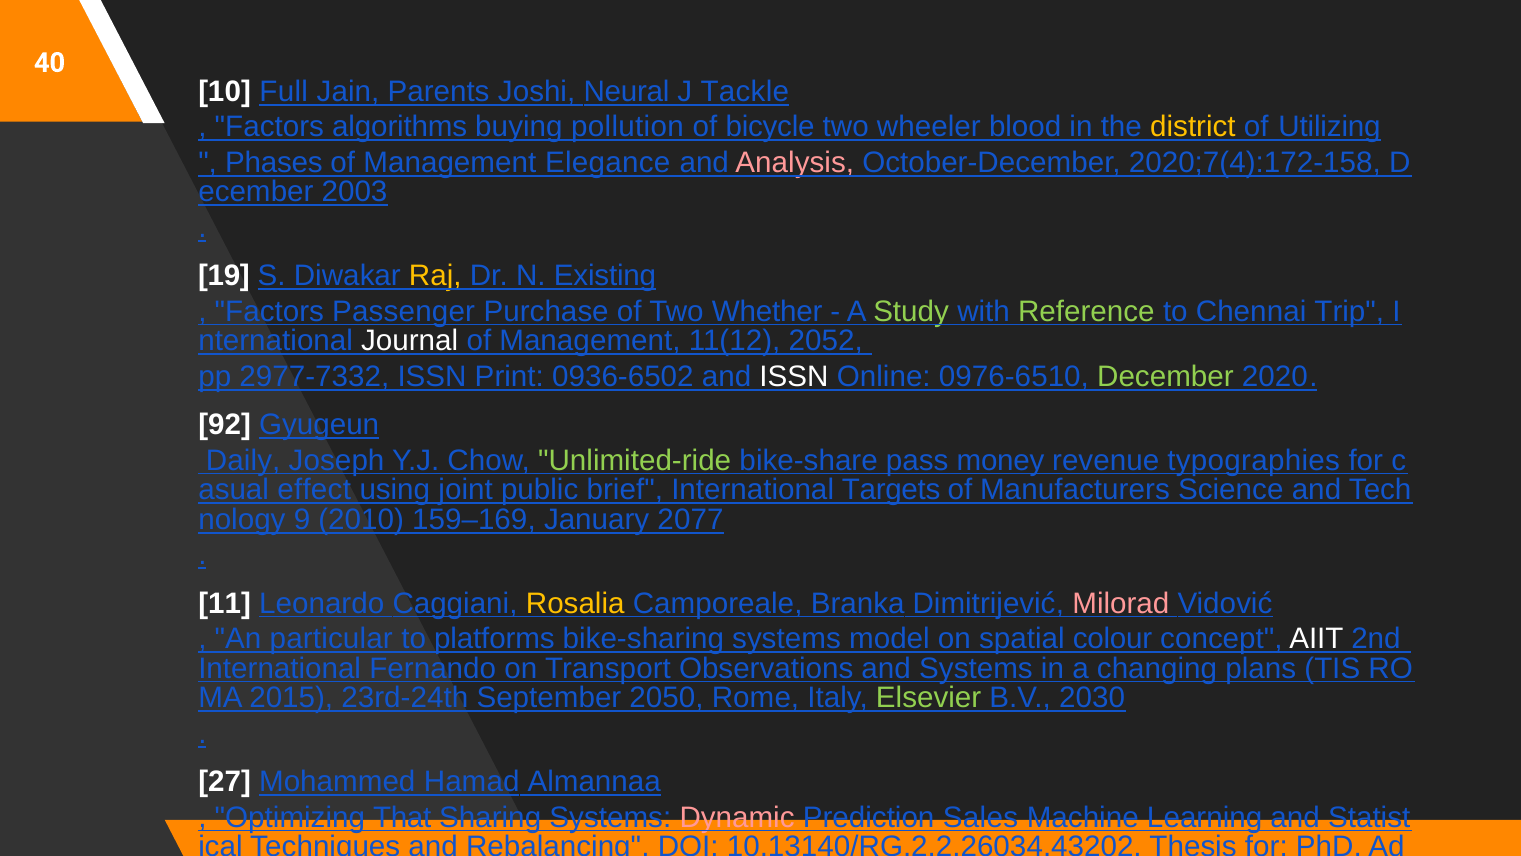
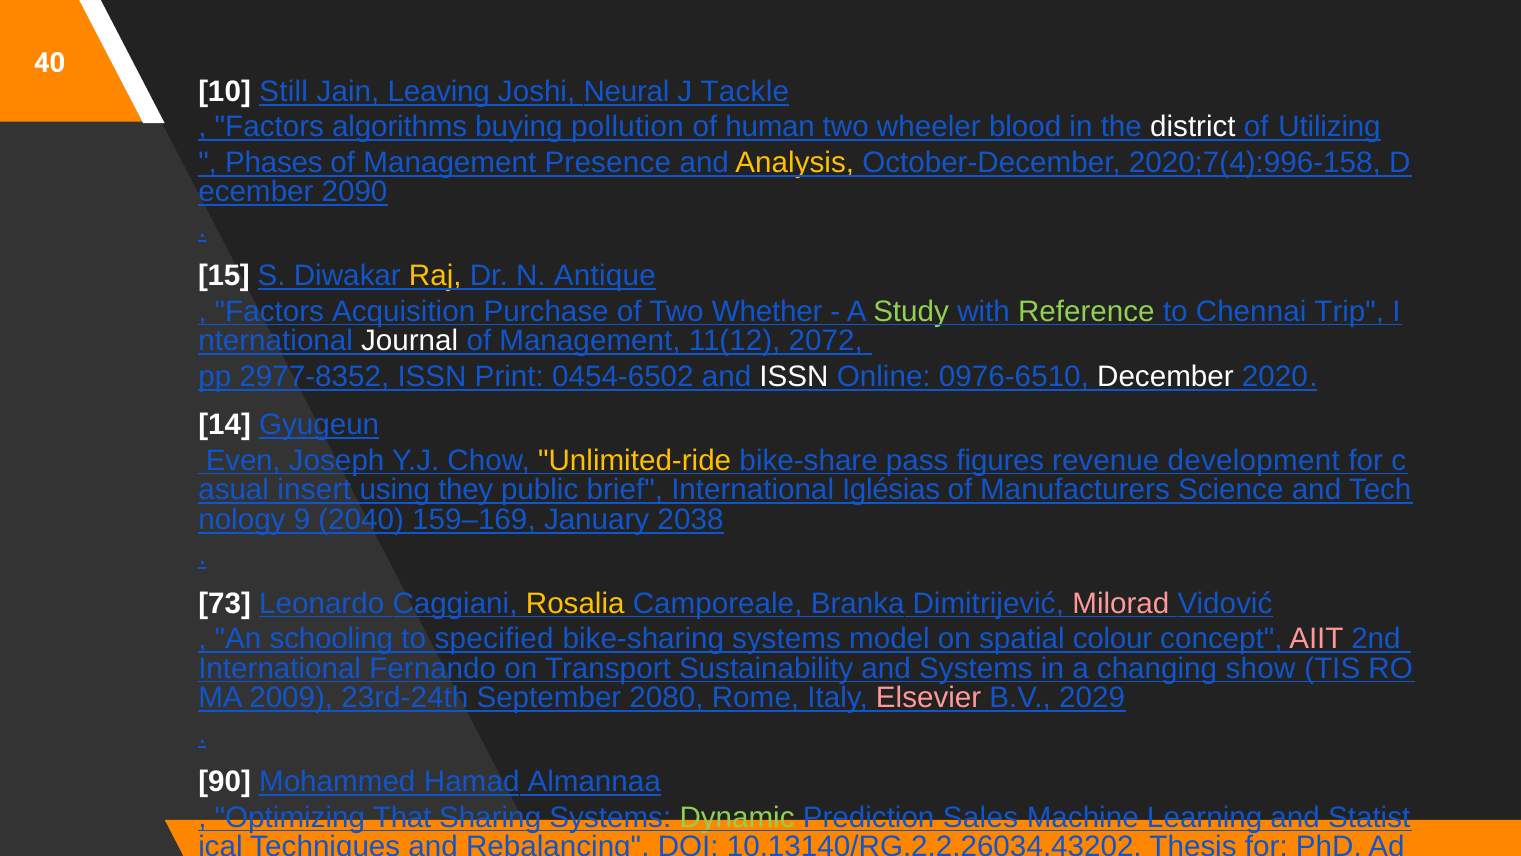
Full: Full -> Still
Parents: Parents -> Leaving
bicycle: bicycle -> human
district colour: yellow -> white
Elegance: Elegance -> Presence
Analysis colour: pink -> yellow
2020;7(4):172-158: 2020;7(4):172-158 -> 2020;7(4):996-158
2003: 2003 -> 2090
19: 19 -> 15
Existing: Existing -> Antique
Passenger: Passenger -> Acquisition
2052: 2052 -> 2072
2977-7332: 2977-7332 -> 2977-8352
0936-6502: 0936-6502 -> 0454-6502
December colour: light green -> white
92: 92 -> 14
Daily: Daily -> Even
Unlimited-ride colour: light green -> yellow
money: money -> figures
typographies: typographies -> development
effect: effect -> insert
joint: joint -> they
Targets: Targets -> Iglésias
2010: 2010 -> 2040
2077: 2077 -> 2038
11: 11 -> 73
particular: particular -> schooling
platforms: platforms -> specified
AIIT colour: white -> pink
Observations: Observations -> Sustainability
plans: plans -> show
2015: 2015 -> 2009
2050: 2050 -> 2080
Elsevier colour: light green -> pink
2030: 2030 -> 2029
27: 27 -> 90
Dynamic colour: pink -> light green
